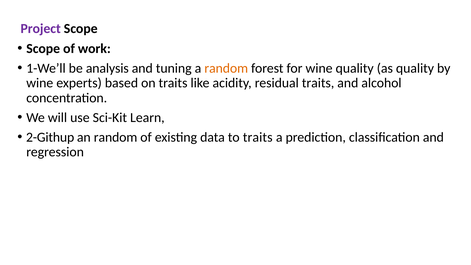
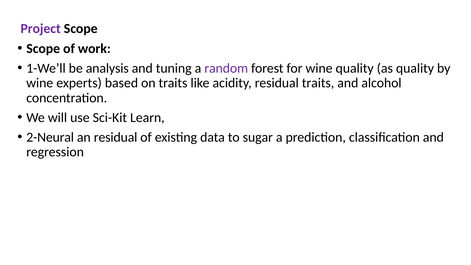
random at (226, 68) colour: orange -> purple
2-Githup: 2-Githup -> 2-Neural
an random: random -> residual
to traits: traits -> sugar
